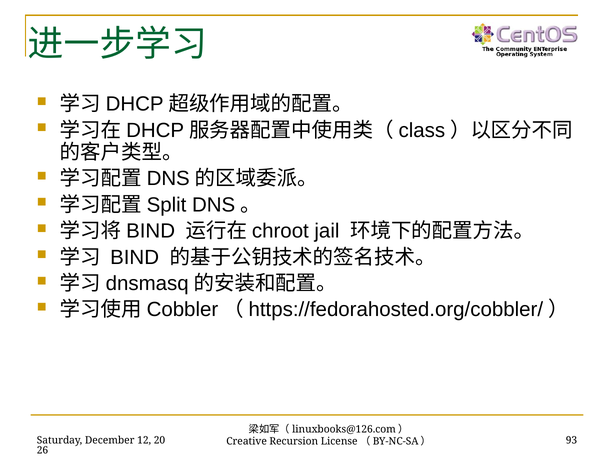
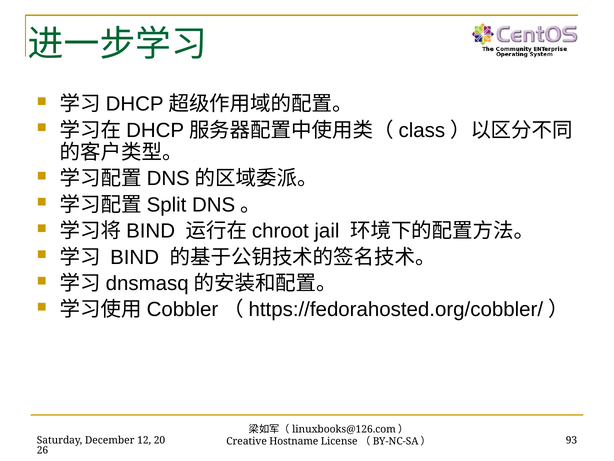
Recursion: Recursion -> Hostname
